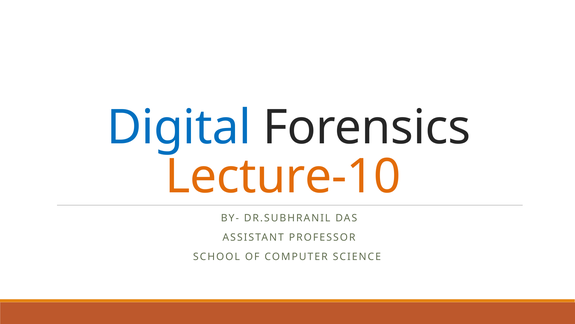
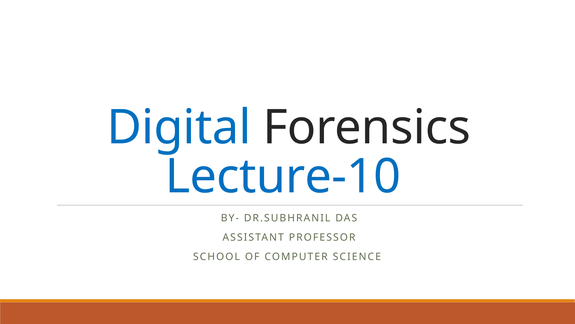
Lecture-10 colour: orange -> blue
